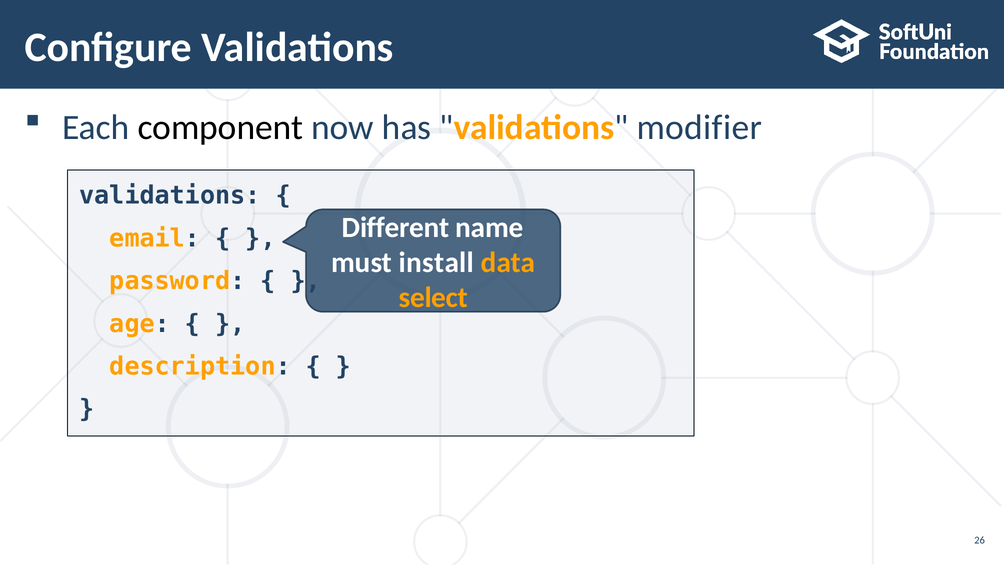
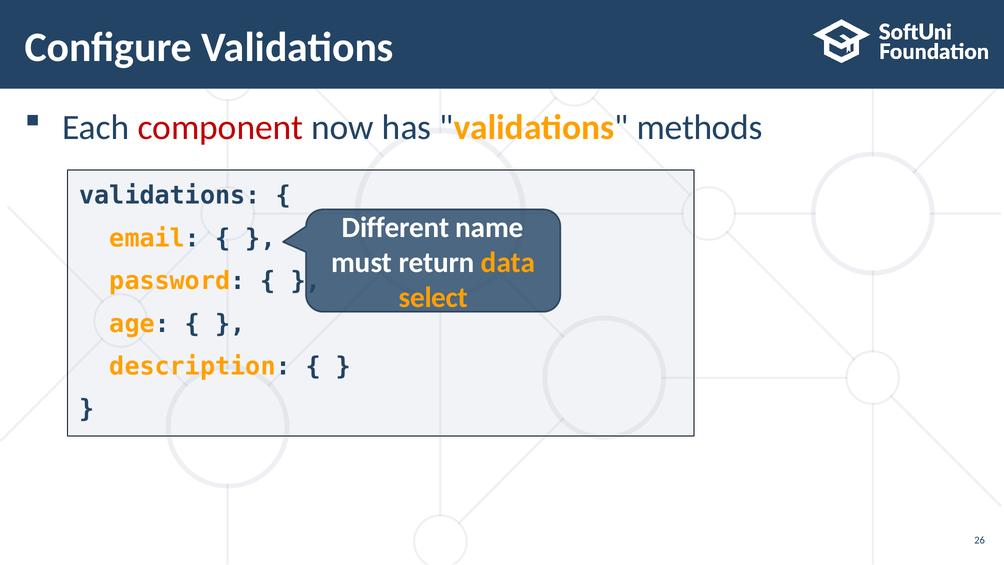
component colour: black -> red
modifier: modifier -> methods
install: install -> return
